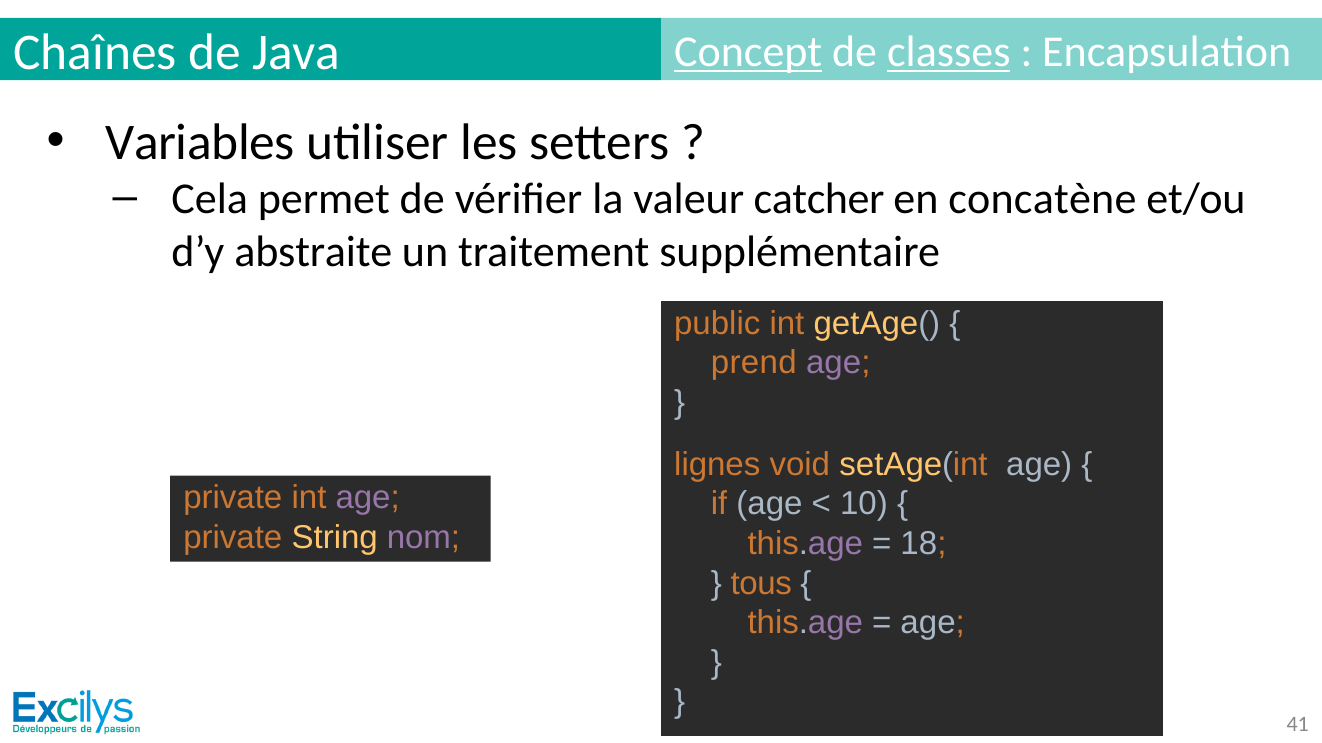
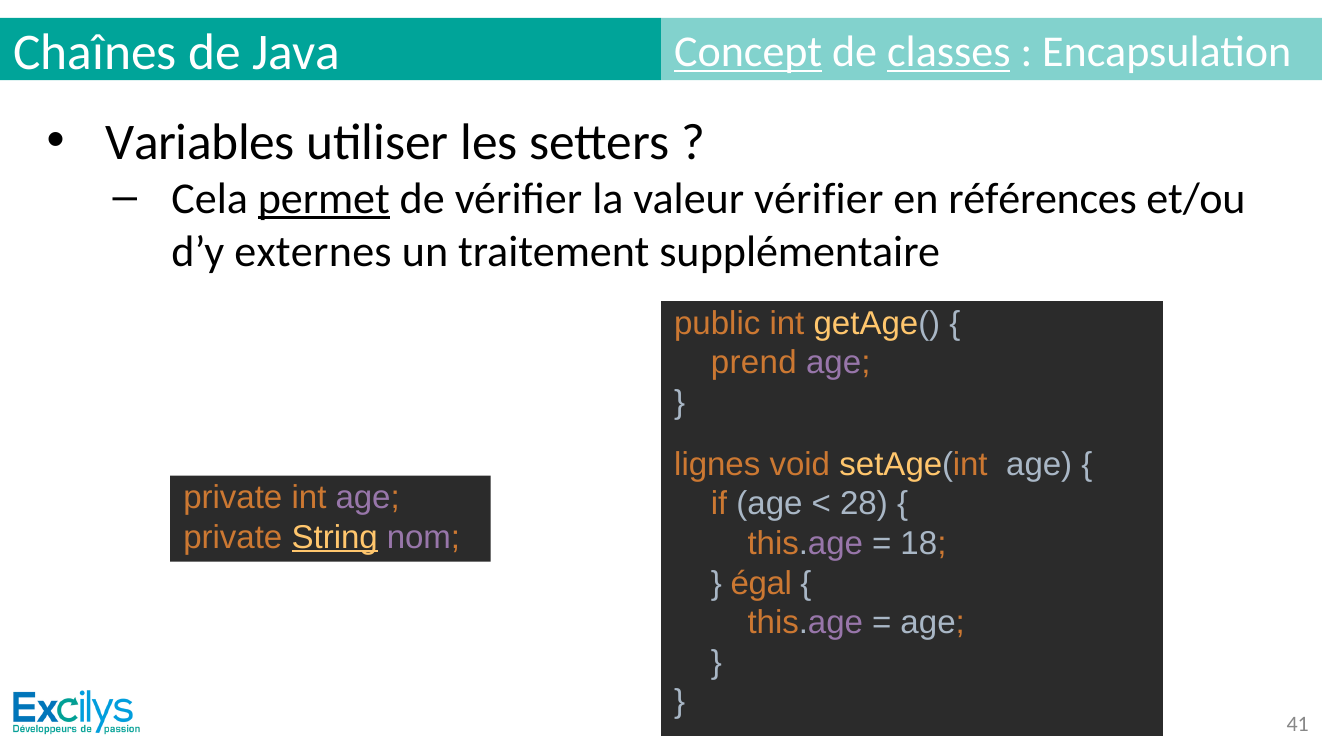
permet underline: none -> present
valeur catcher: catcher -> vérifier
concatène: concatène -> références
abstraite: abstraite -> externes
10: 10 -> 28
String underline: none -> present
tous: tous -> égal
